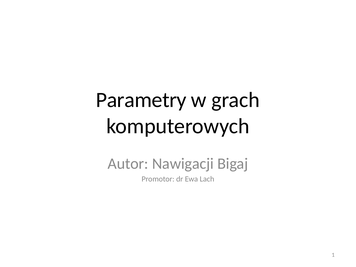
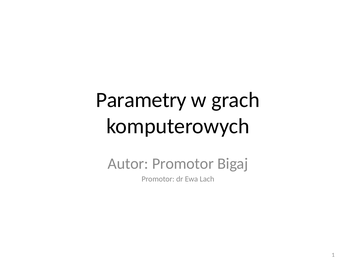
Autor Nawigacji: Nawigacji -> Promotor
